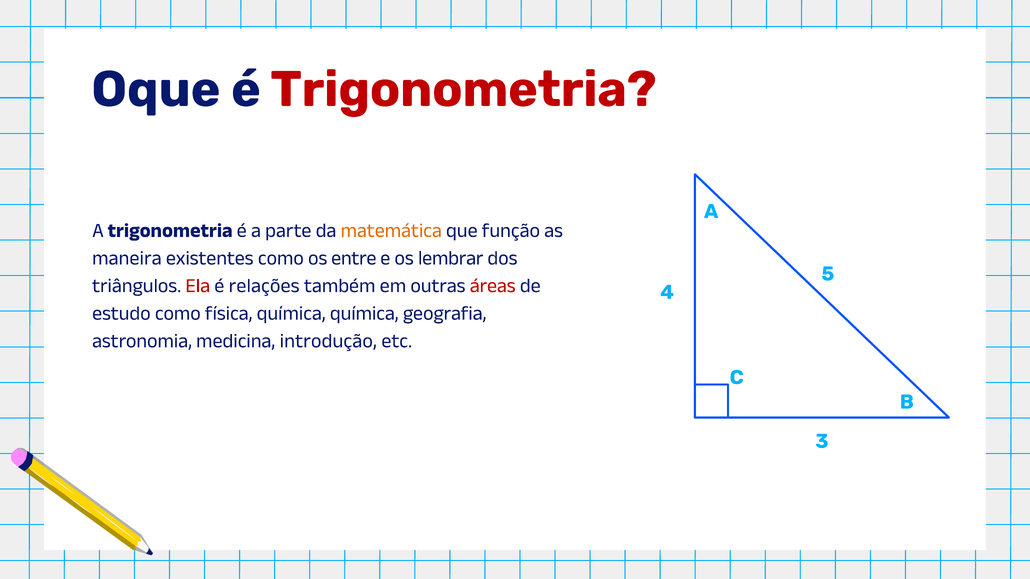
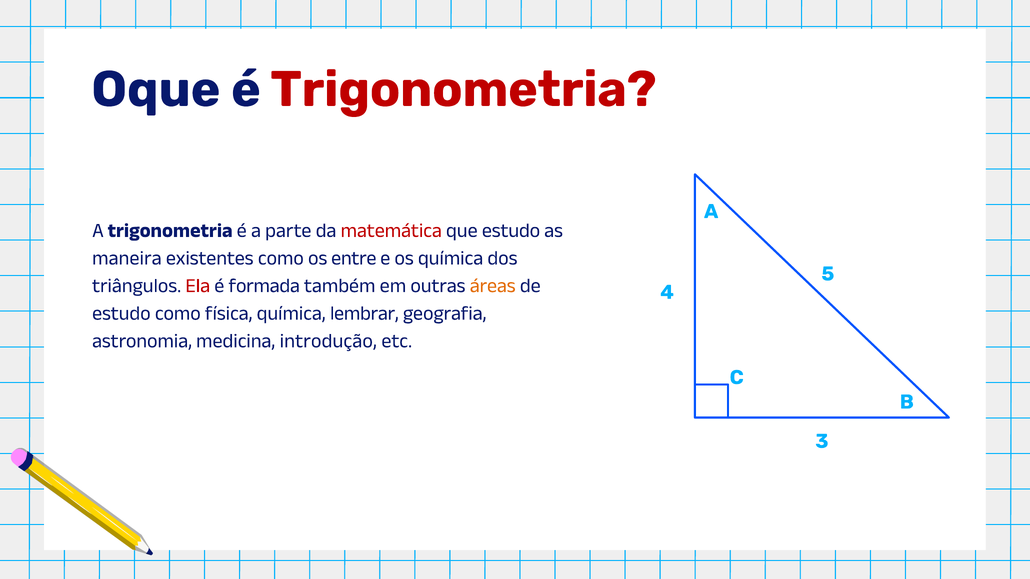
matemática colour: orange -> red
que função: função -> estudo
os lembrar: lembrar -> química
relações: relações -> formada
áreas colour: red -> orange
química química: química -> lembrar
